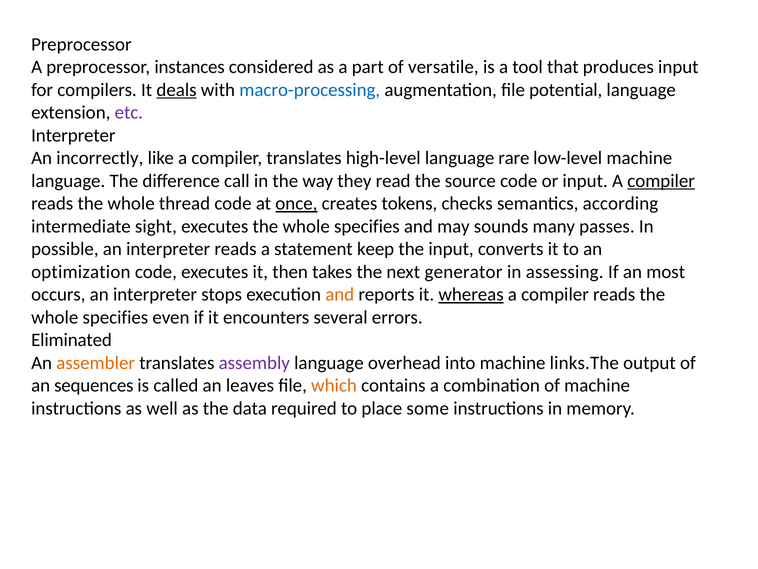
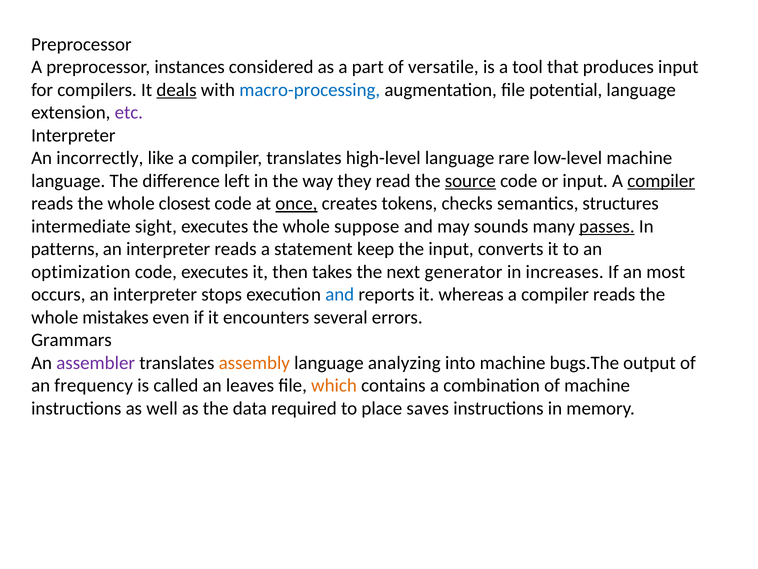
call: call -> left
source underline: none -> present
thread: thread -> closest
according: according -> structures
executes the whole specifies: specifies -> suppose
passes underline: none -> present
possible: possible -> patterns
assessing: assessing -> increases
and at (340, 294) colour: orange -> blue
whereas underline: present -> none
specifies at (115, 317): specifies -> mistakes
Eliminated: Eliminated -> Grammars
assembler colour: orange -> purple
assembly colour: purple -> orange
overhead: overhead -> analyzing
links.The: links.The -> bugs.The
sequences: sequences -> frequency
some: some -> saves
